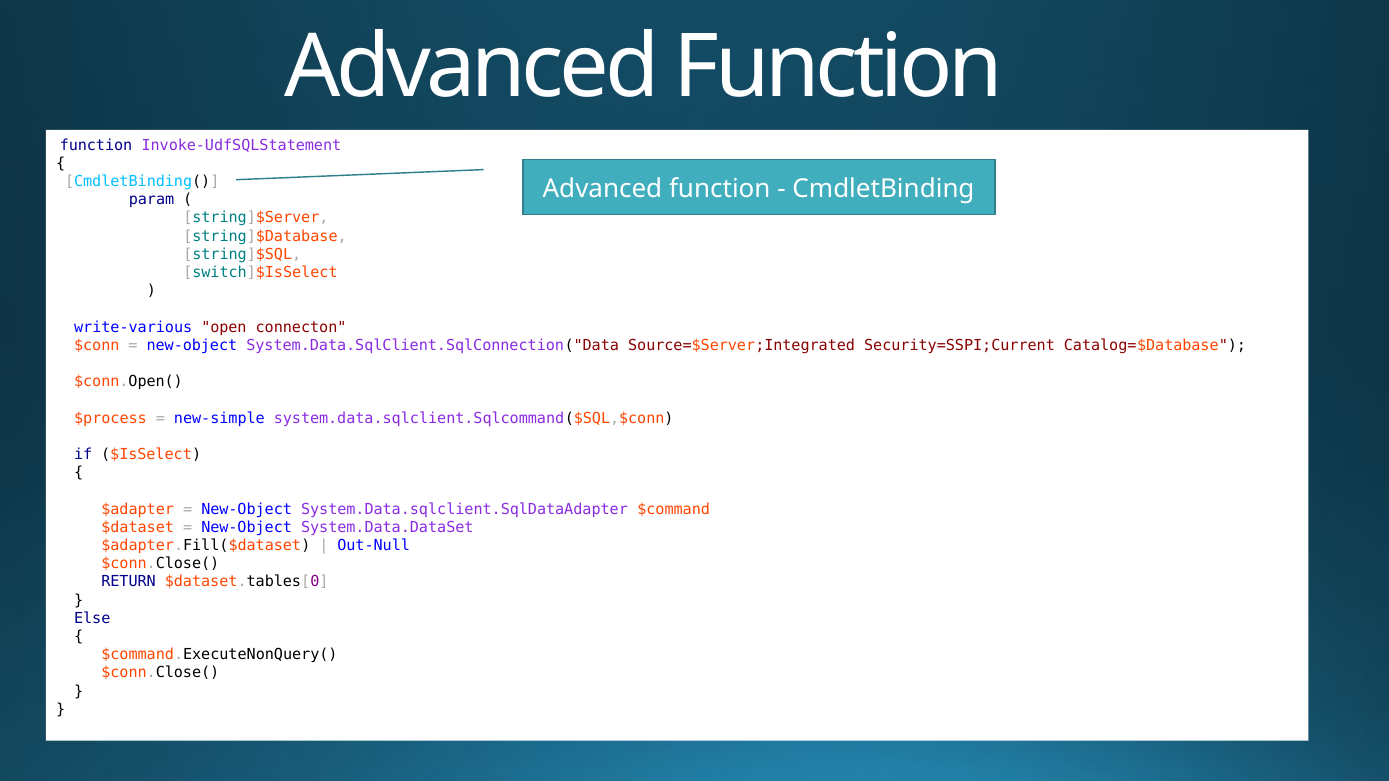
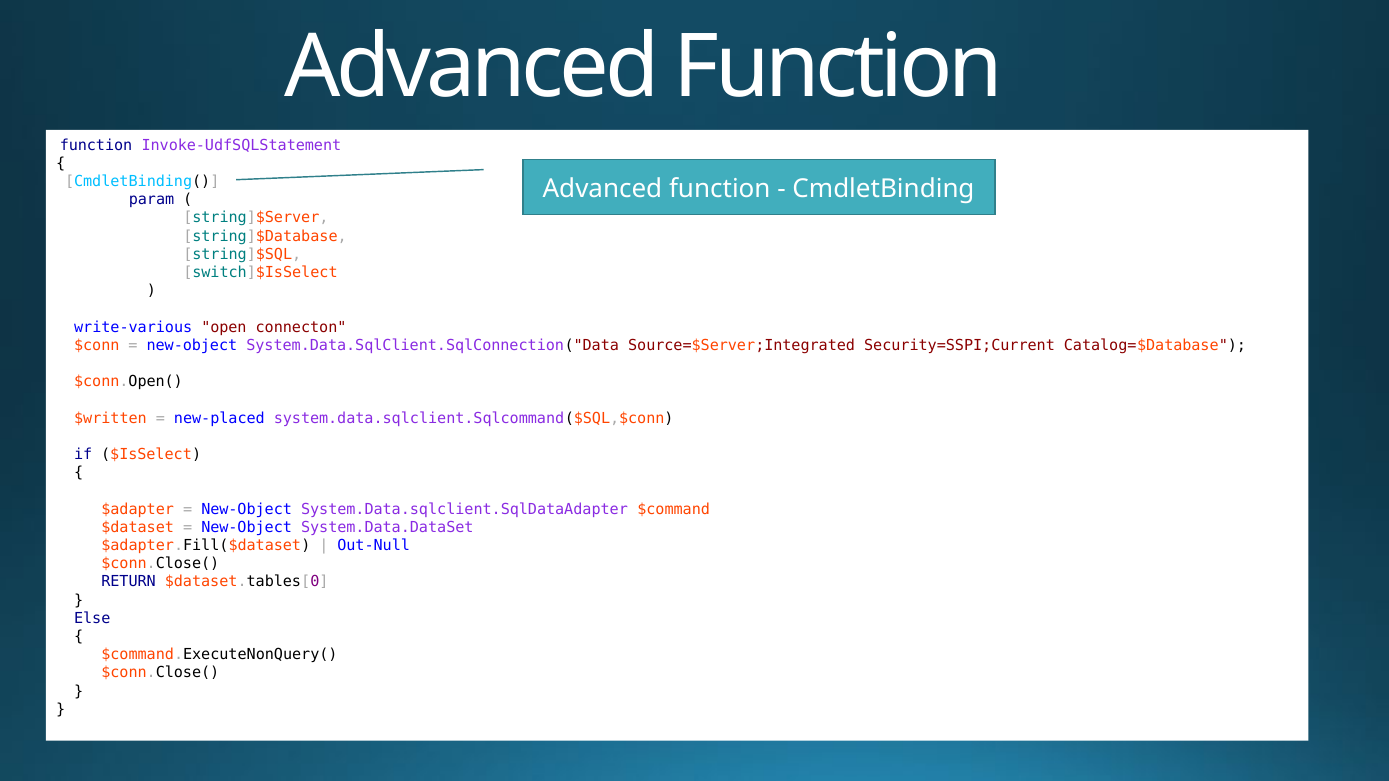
$process: $process -> $written
new-simple: new-simple -> new-placed
